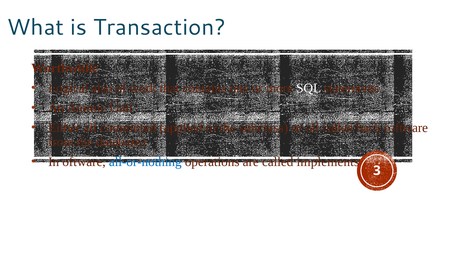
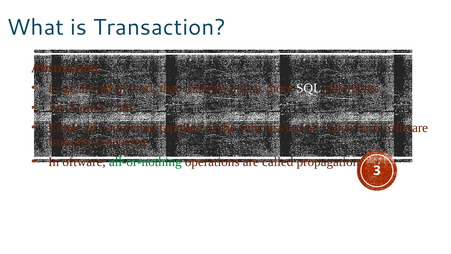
Worthwhile: Worthwhile -> Abstraction
also: also -> find
all-or-nothing colour: blue -> green
implements: implements -> propagation
